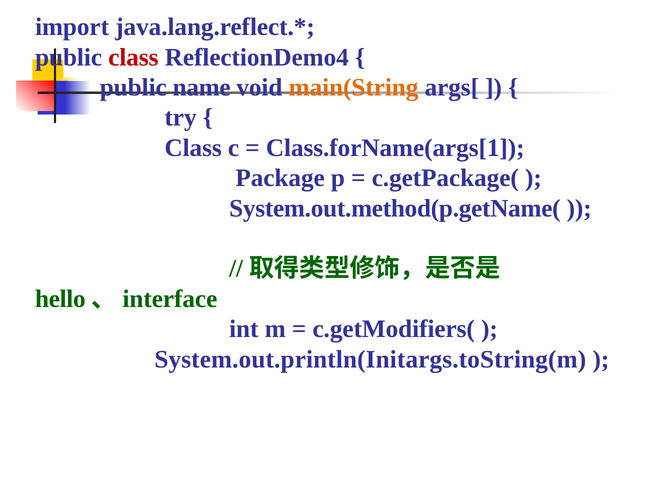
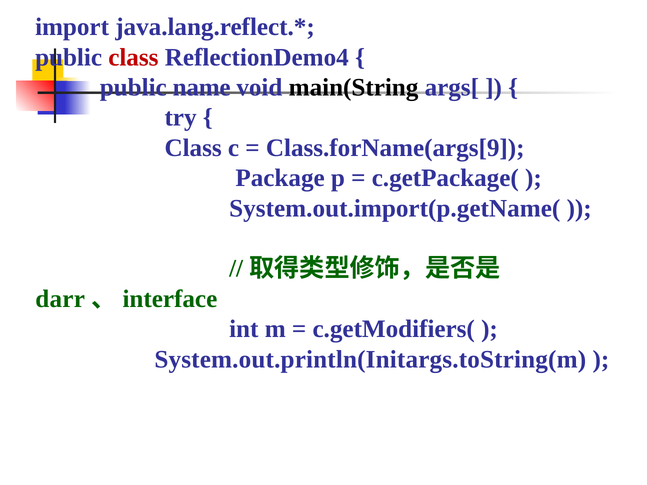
main(String colour: orange -> black
Class.forName(args[1: Class.forName(args[1 -> Class.forName(args[9
System.out.method(p.getName(: System.out.method(p.getName( -> System.out.import(p.getName(
hello: hello -> darr
